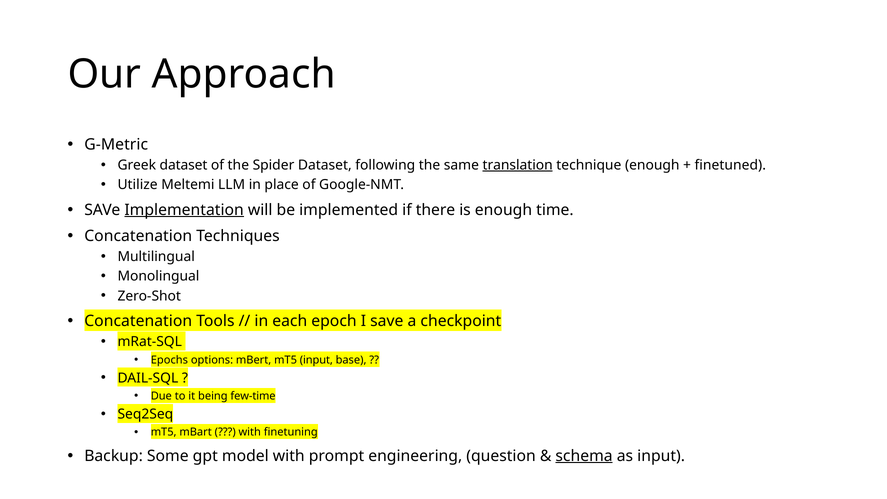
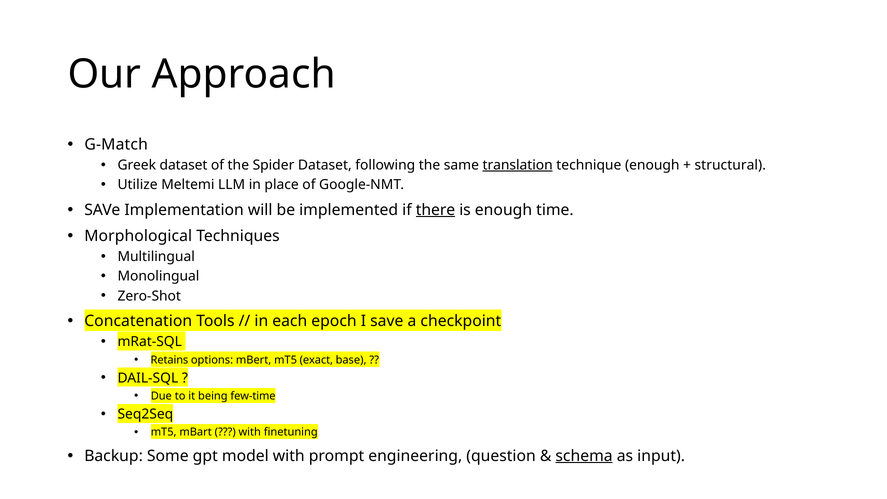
G-Metric: G-Metric -> G-Match
finetuned: finetuned -> structural
Implementation underline: present -> none
there underline: none -> present
Concatenation at (138, 236): Concatenation -> Morphological
Epochs: Epochs -> Retains
mT5 input: input -> exact
